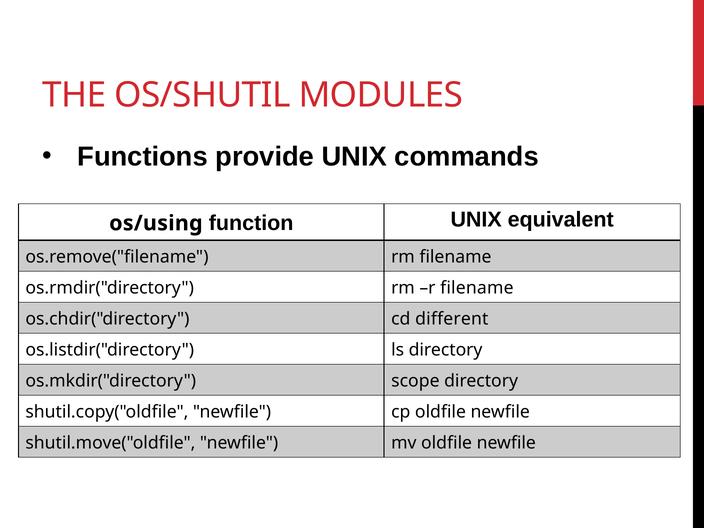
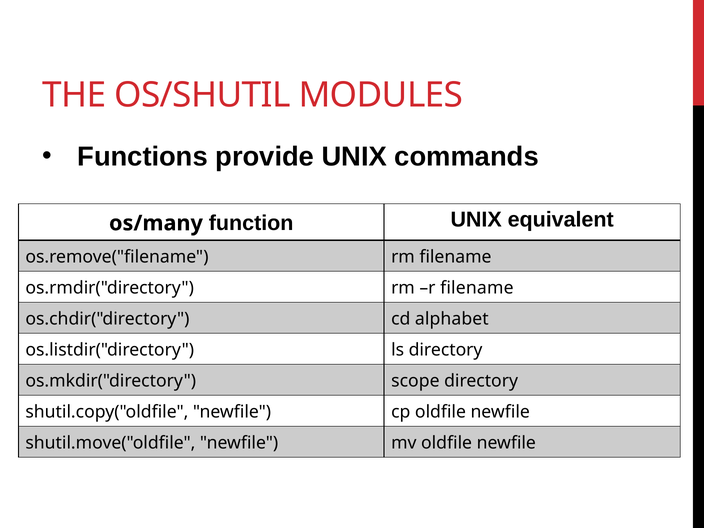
os/using: os/using -> os/many
different: different -> alphabet
